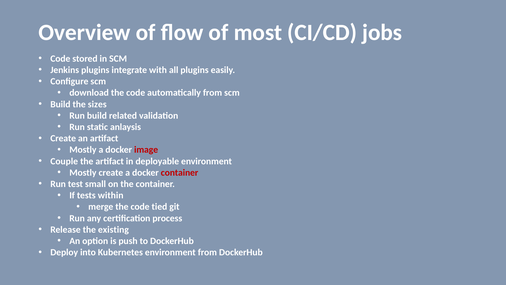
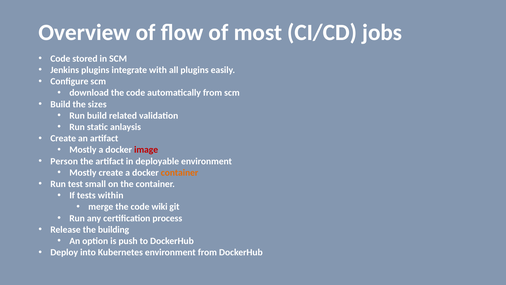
Couple: Couple -> Person
container at (180, 172) colour: red -> orange
tied: tied -> wiki
existing: existing -> building
